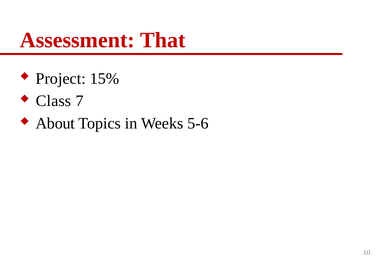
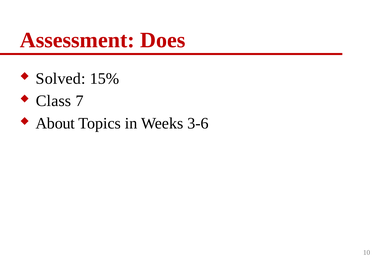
That: That -> Does
Project: Project -> Solved
5-6: 5-6 -> 3-6
